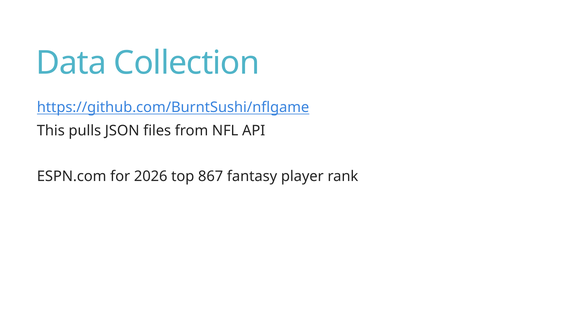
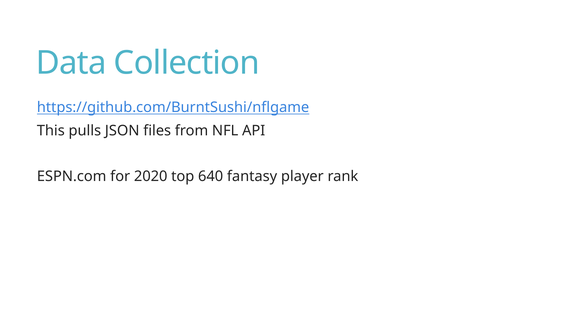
2026: 2026 -> 2020
867: 867 -> 640
